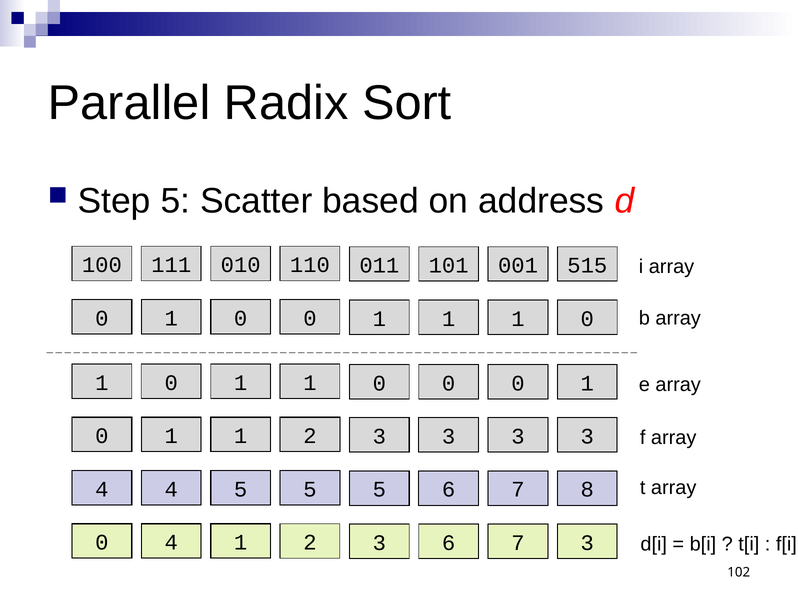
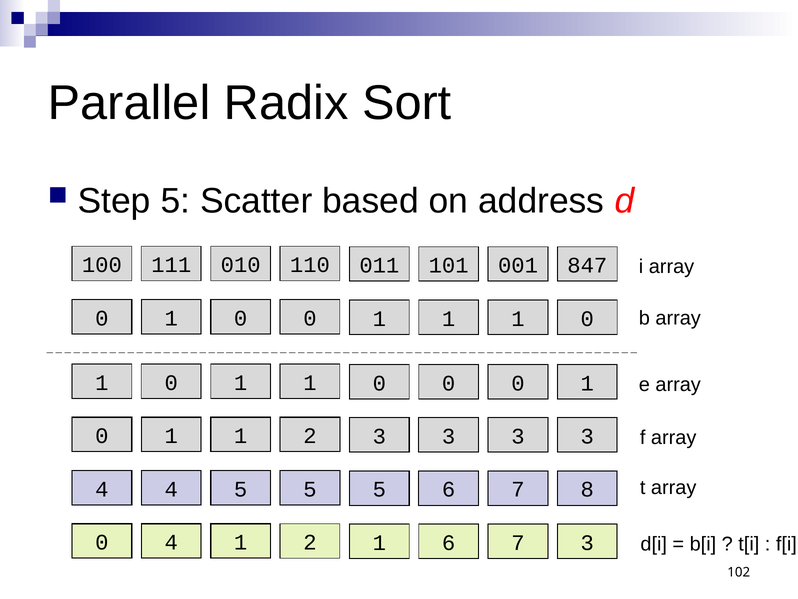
515: 515 -> 847
4 1 2 3: 3 -> 1
